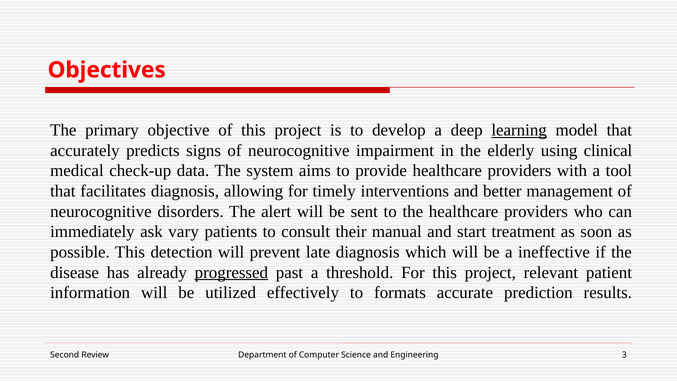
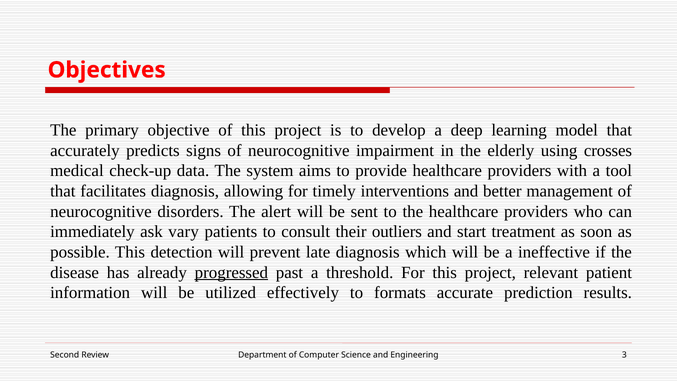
learning underline: present -> none
clinical: clinical -> crosses
manual: manual -> outliers
